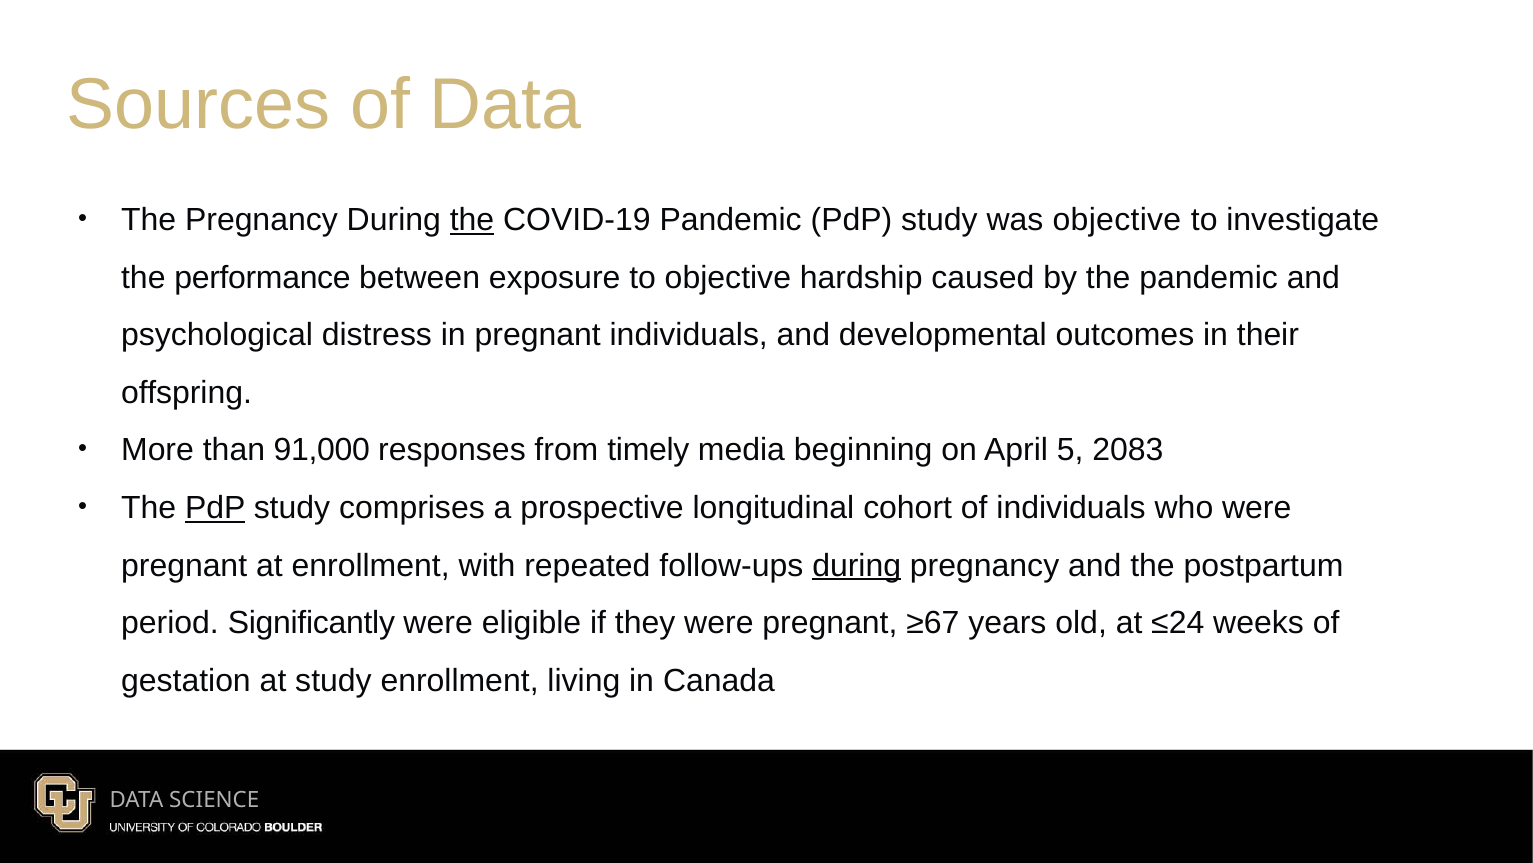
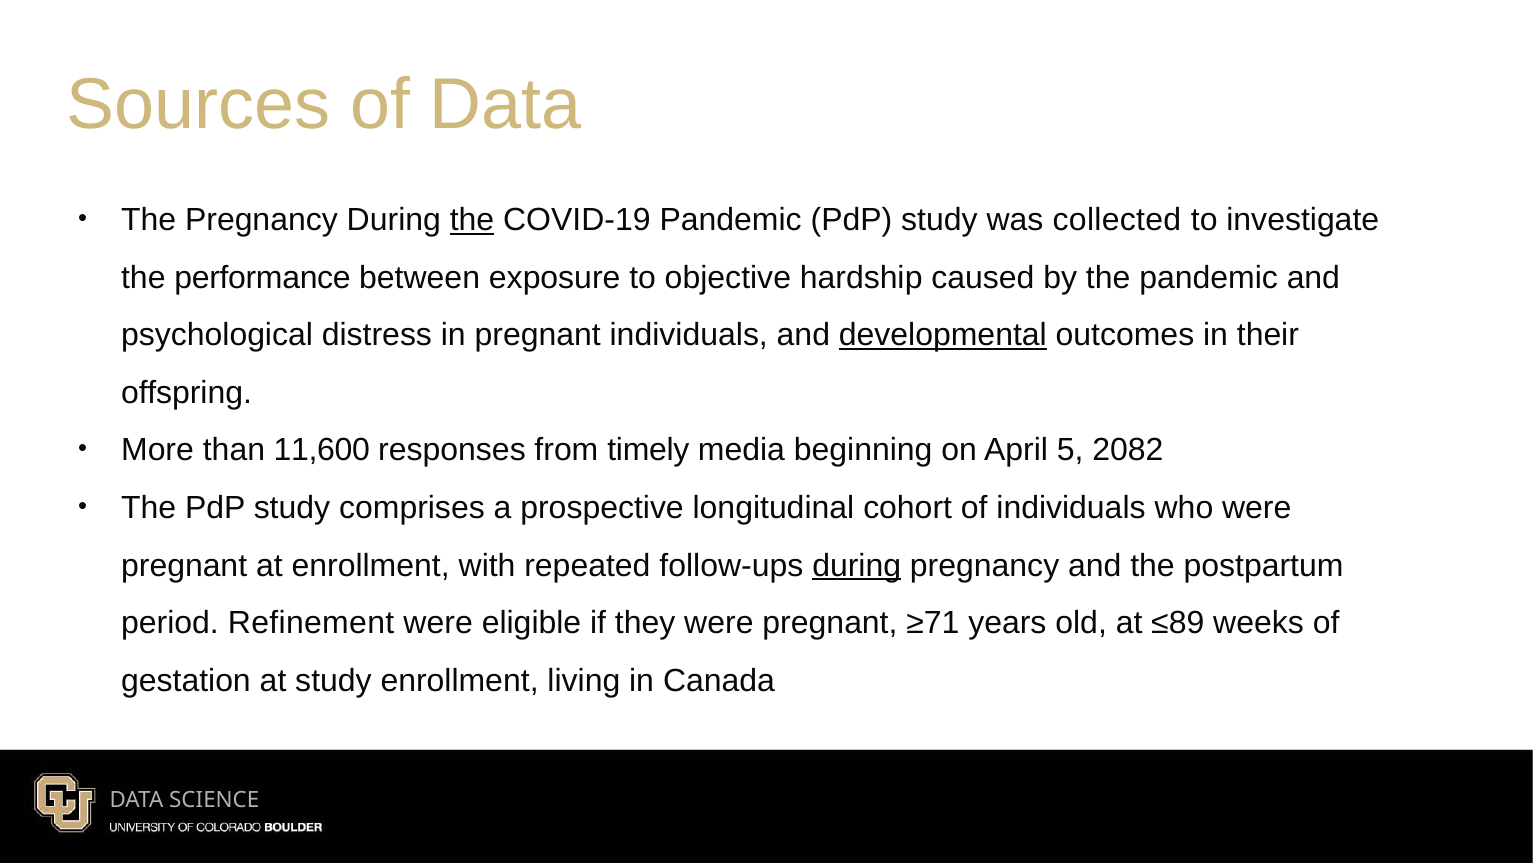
was objective: objective -> collected
developmental underline: none -> present
91,000: 91,000 -> 11,600
2083: 2083 -> 2082
PdP at (215, 508) underline: present -> none
Significantly: Significantly -> Refinement
≥67: ≥67 -> ≥71
≤24: ≤24 -> ≤89
